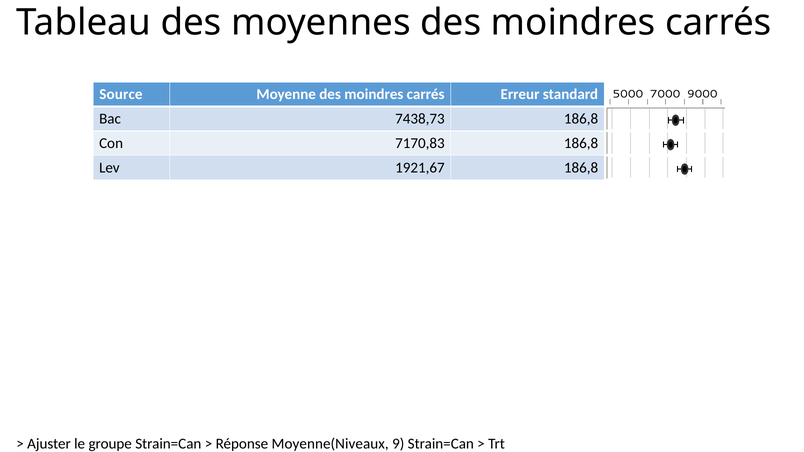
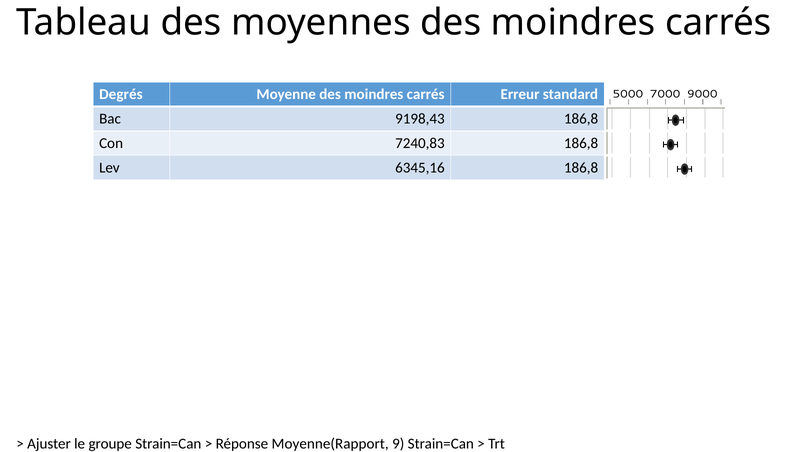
Source: Source -> Degrés
7438,73: 7438,73 -> 9198,43
7170,83: 7170,83 -> 7240,83
1921,67: 1921,67 -> 6345,16
Moyenne(Niveaux: Moyenne(Niveaux -> Moyenne(Rapport
